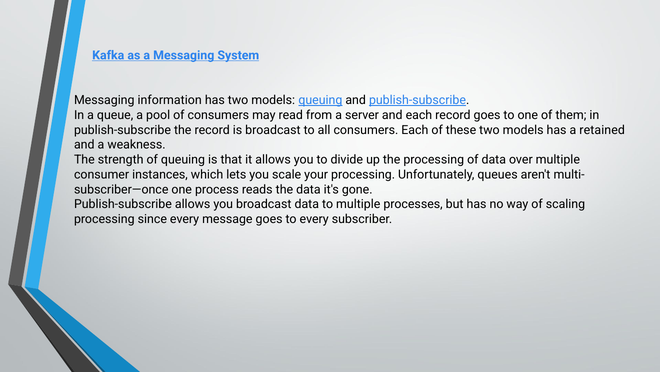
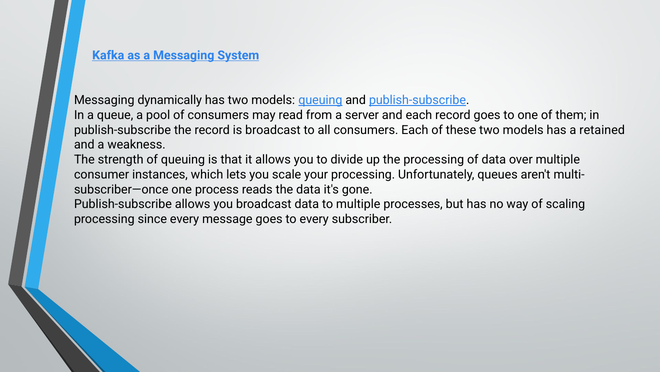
information: information -> dynamically
